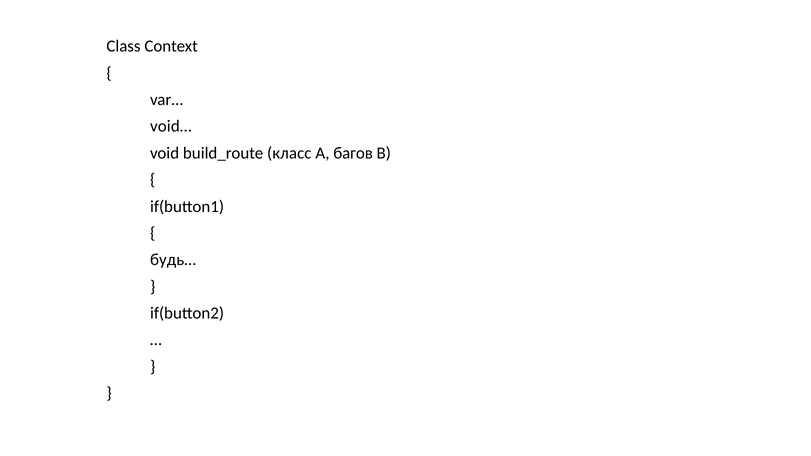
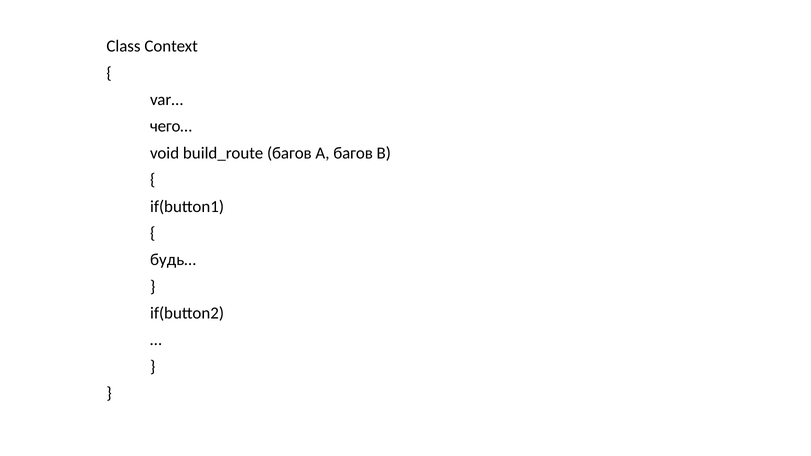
void…: void… -> чего…
build_route класс: класс -> багов
